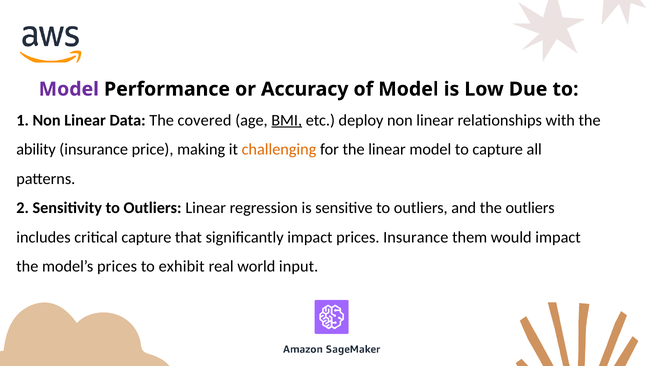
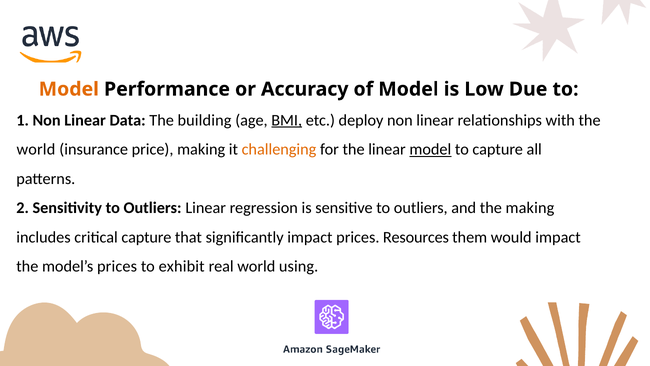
Model at (69, 89) colour: purple -> orange
covered: covered -> building
ability at (36, 149): ability -> world
model at (430, 149) underline: none -> present
the outliers: outliers -> making
prices Insurance: Insurance -> Resources
input: input -> using
